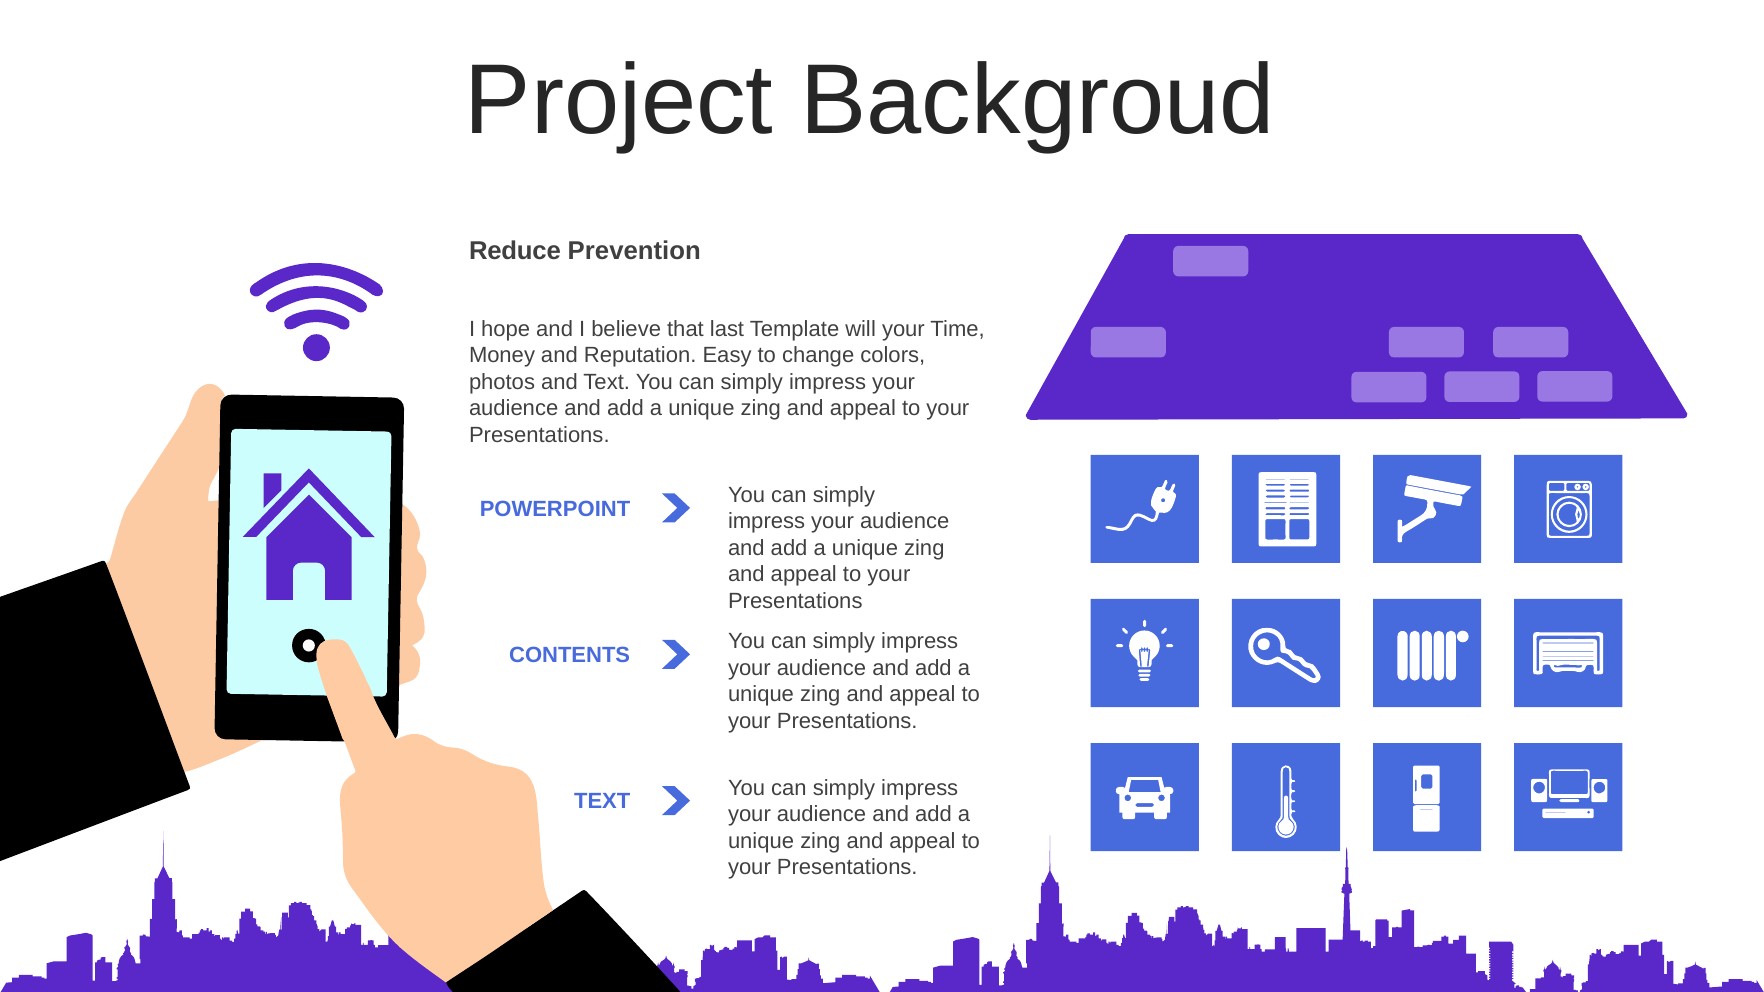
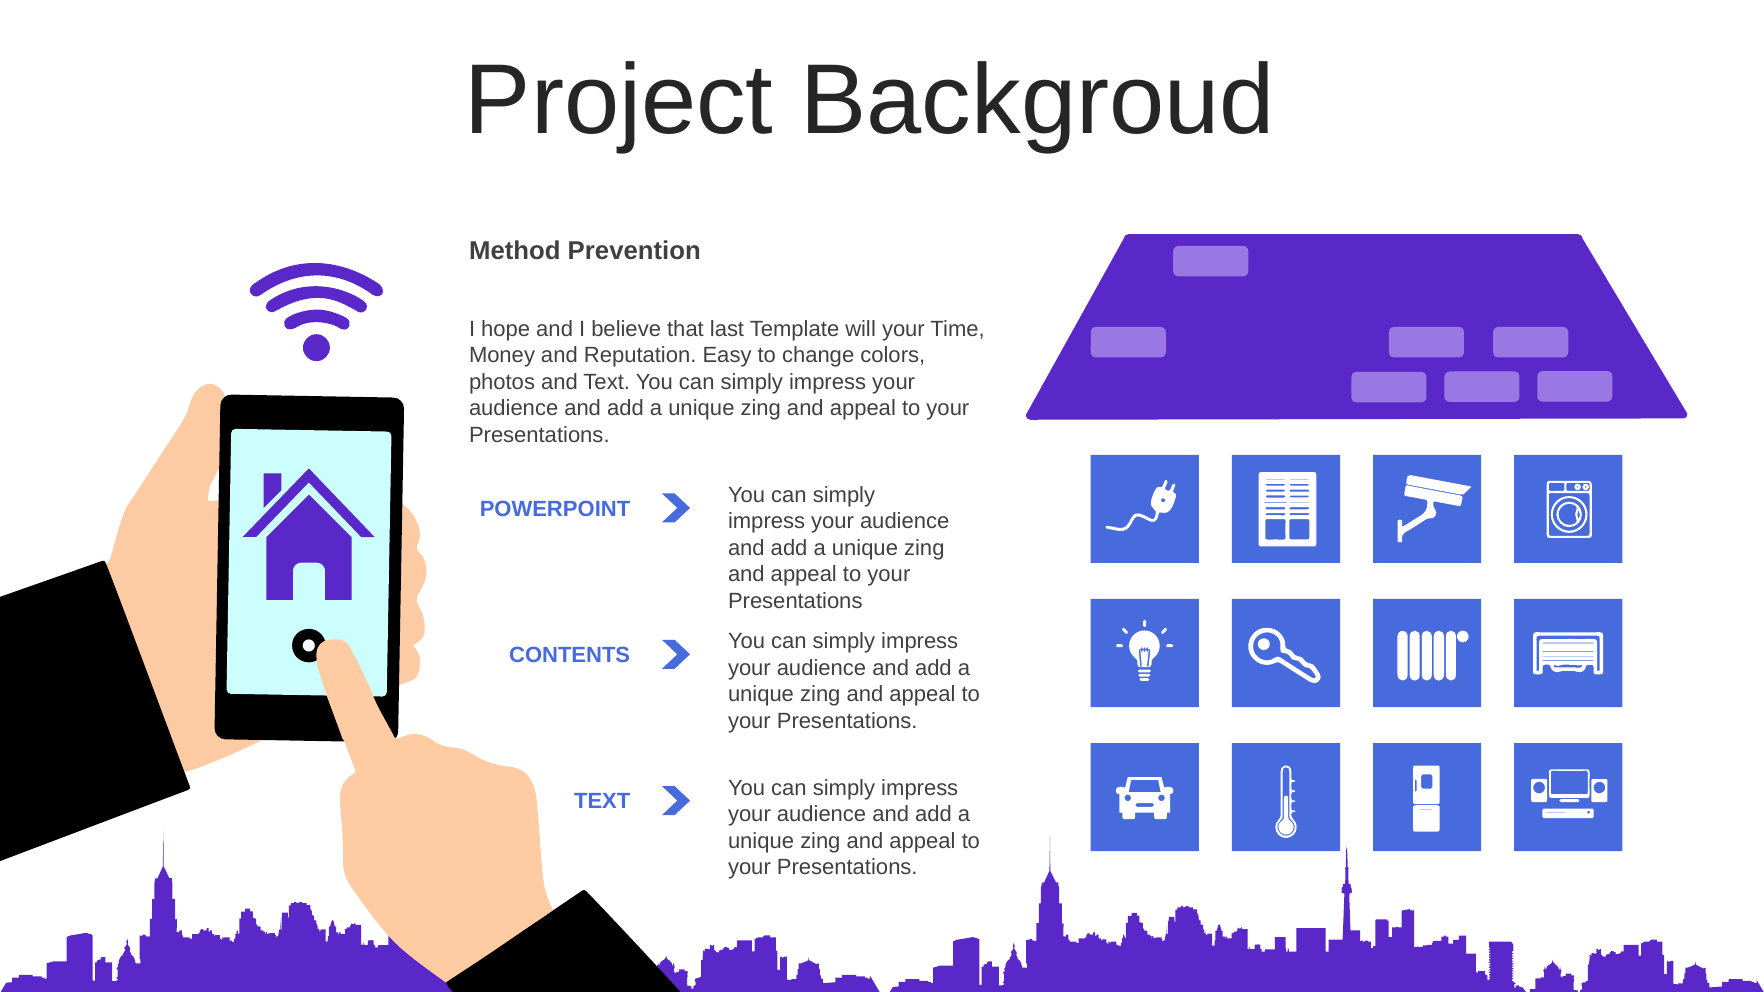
Reduce: Reduce -> Method
